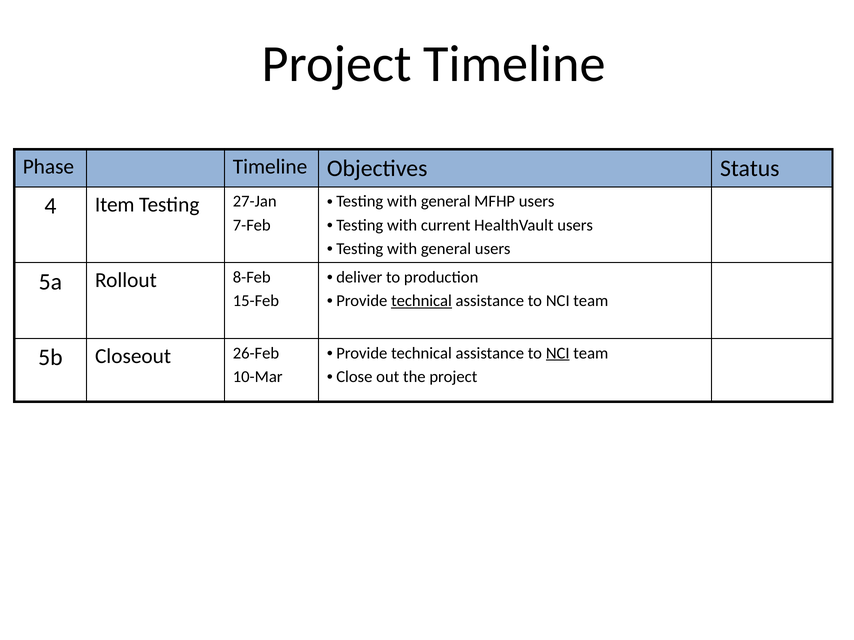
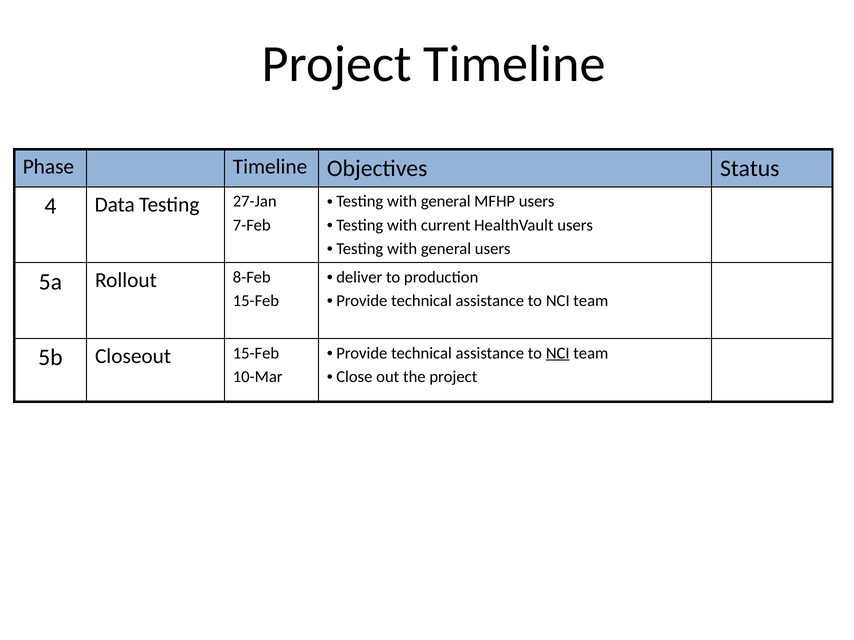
Item: Item -> Data
technical at (422, 301) underline: present -> none
Closeout 26-Feb: 26-Feb -> 15-Feb
